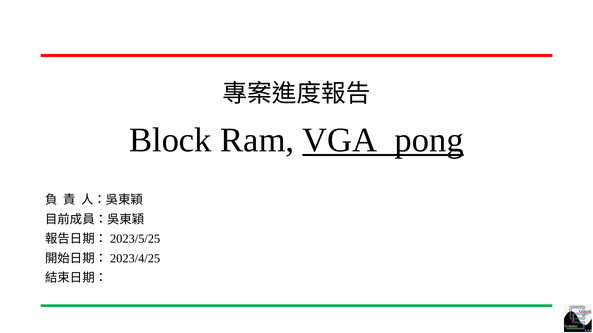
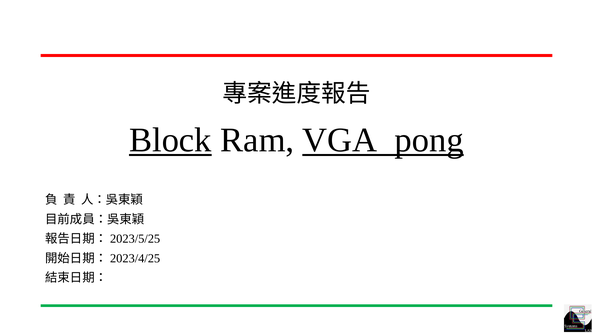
Block underline: none -> present
